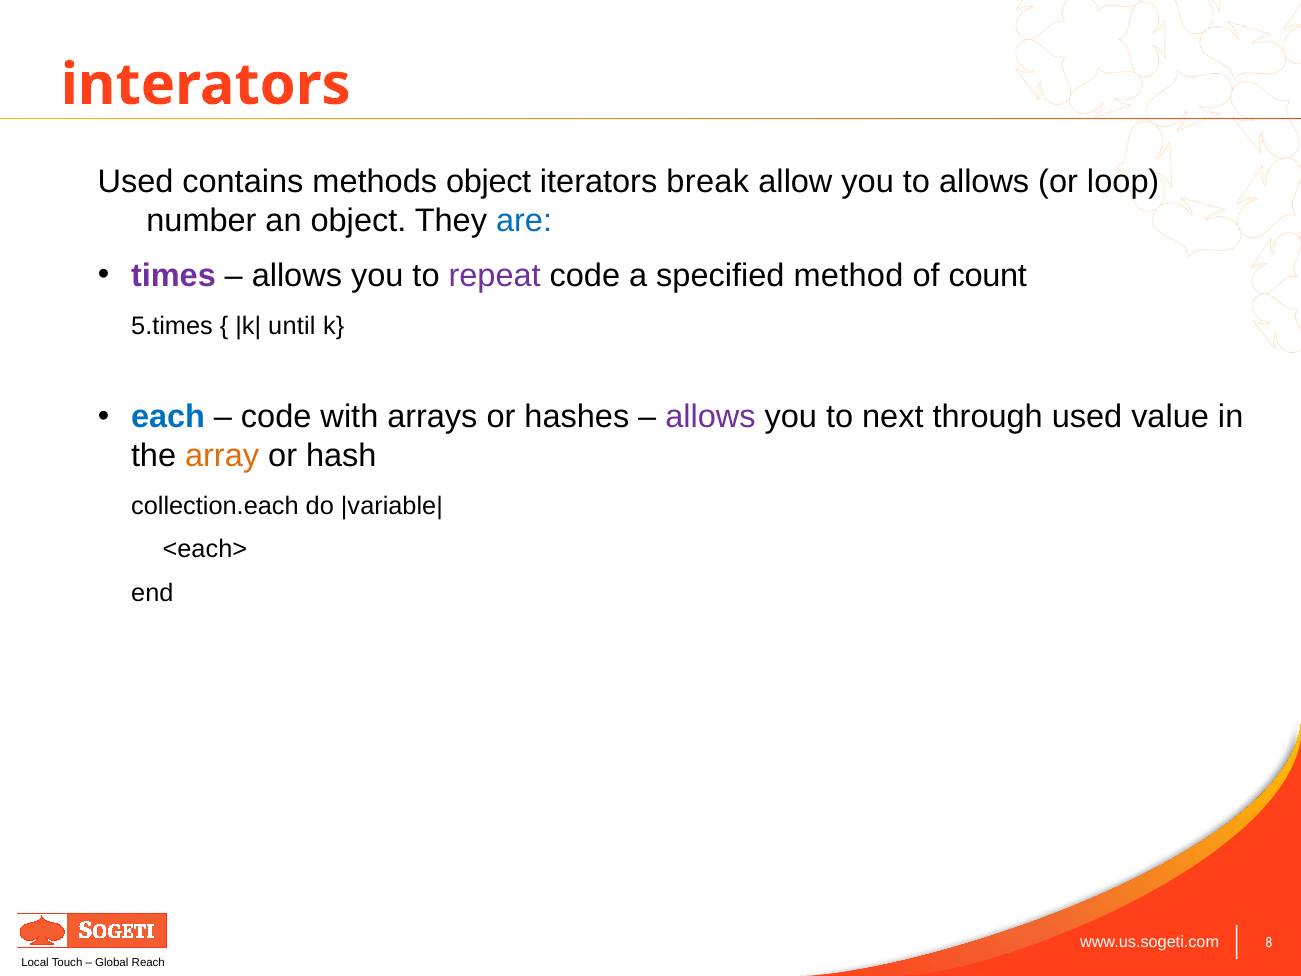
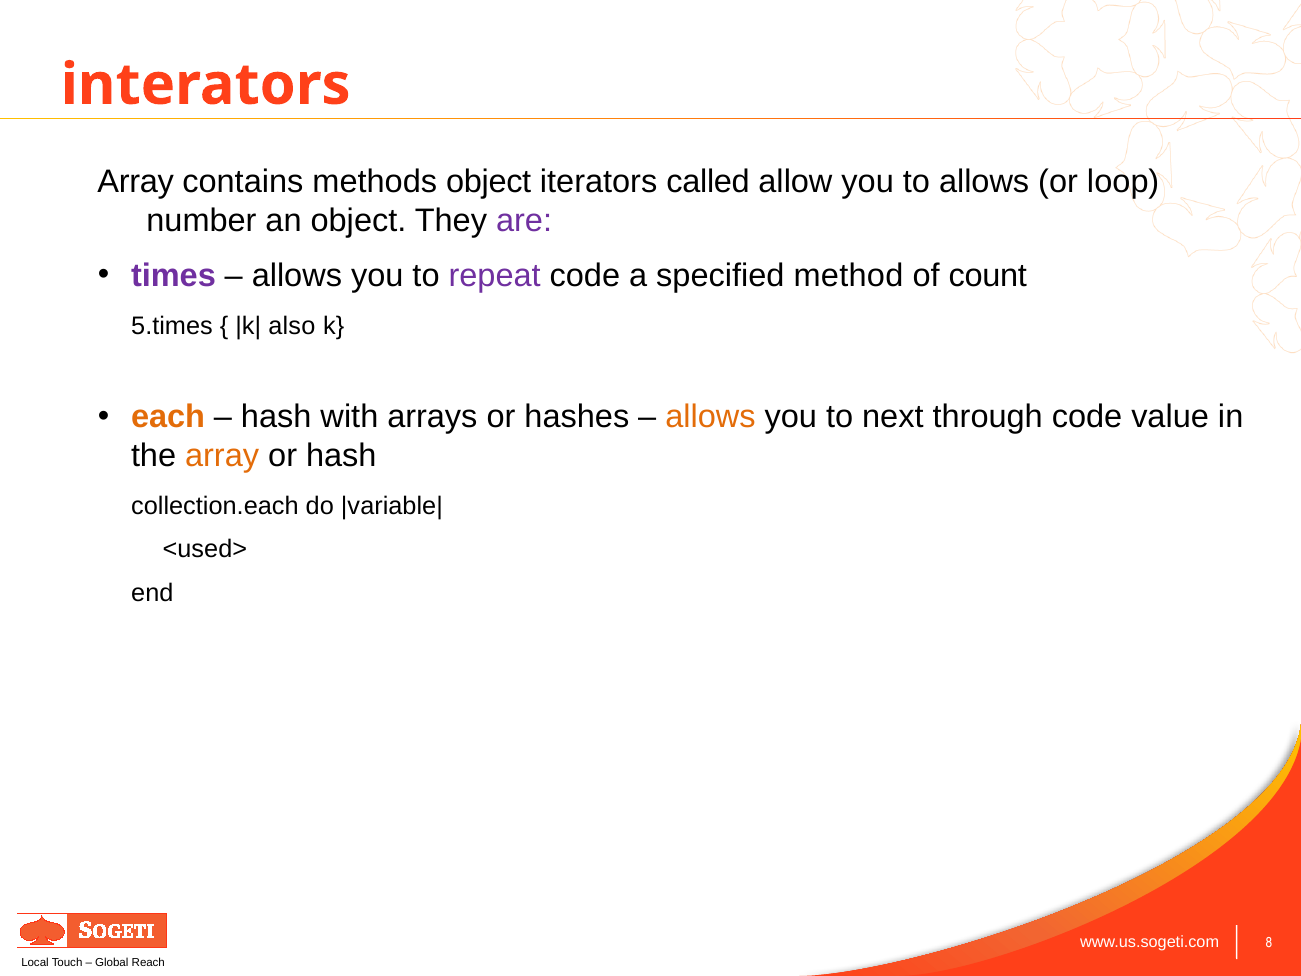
Used at (136, 181): Used -> Array
break: break -> called
are colour: blue -> purple
until: until -> also
each colour: blue -> orange
code at (276, 417): code -> hash
allows at (711, 417) colour: purple -> orange
through used: used -> code
<each>: <each> -> <used>
